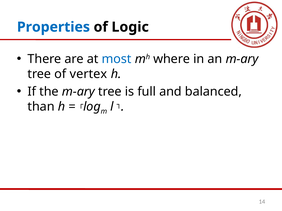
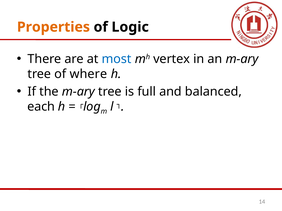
Properties colour: blue -> orange
where: where -> vertex
vertex: vertex -> where
than: than -> each
